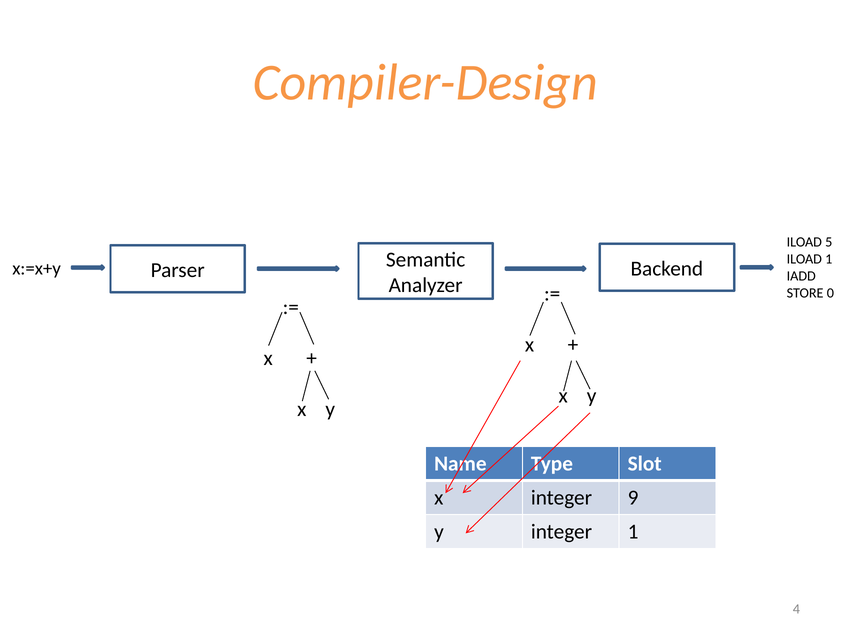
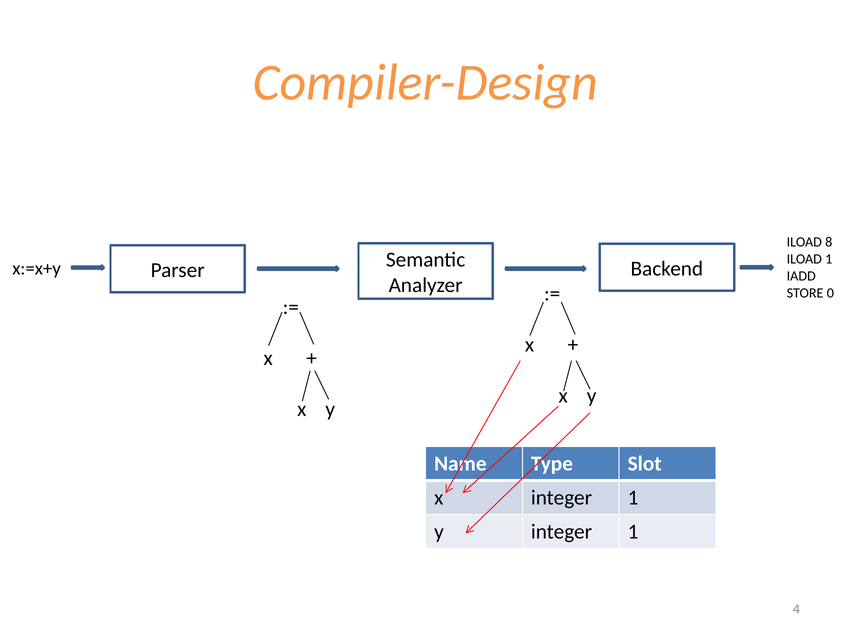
5: 5 -> 8
x integer 9: 9 -> 1
